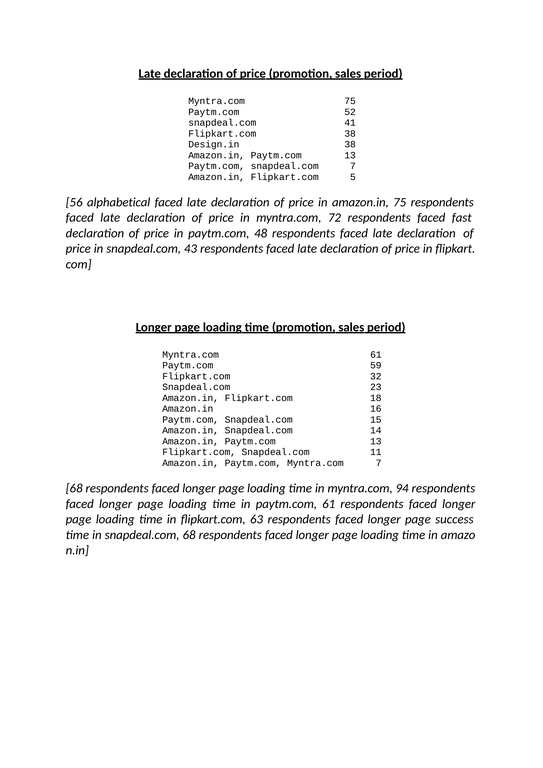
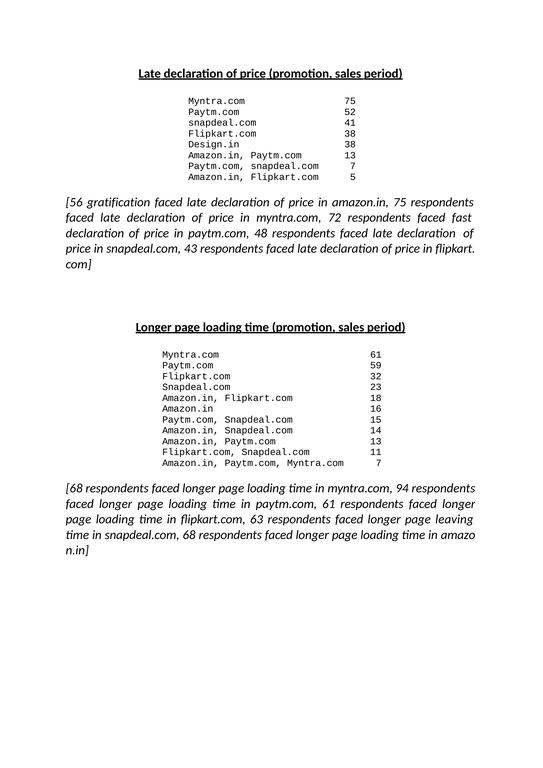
alphabetical: alphabetical -> gratification
success: success -> leaving
